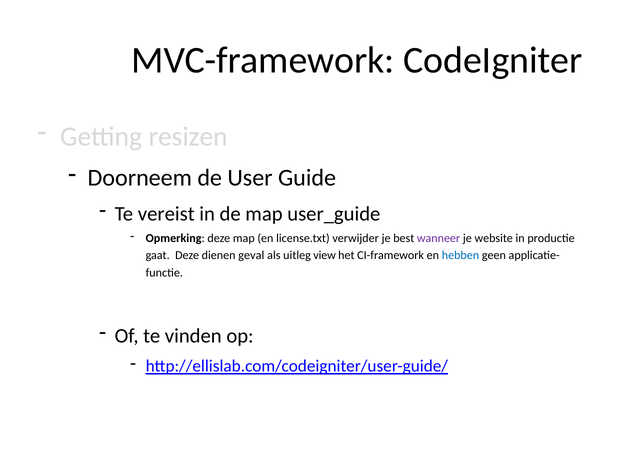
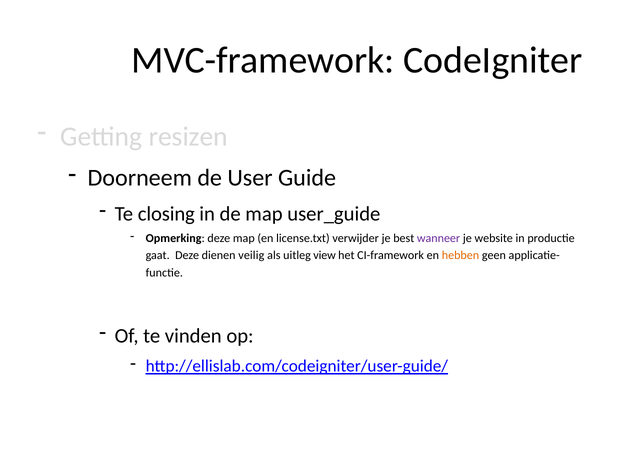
vereist: vereist -> closing
geval: geval -> veilig
hebben colour: blue -> orange
